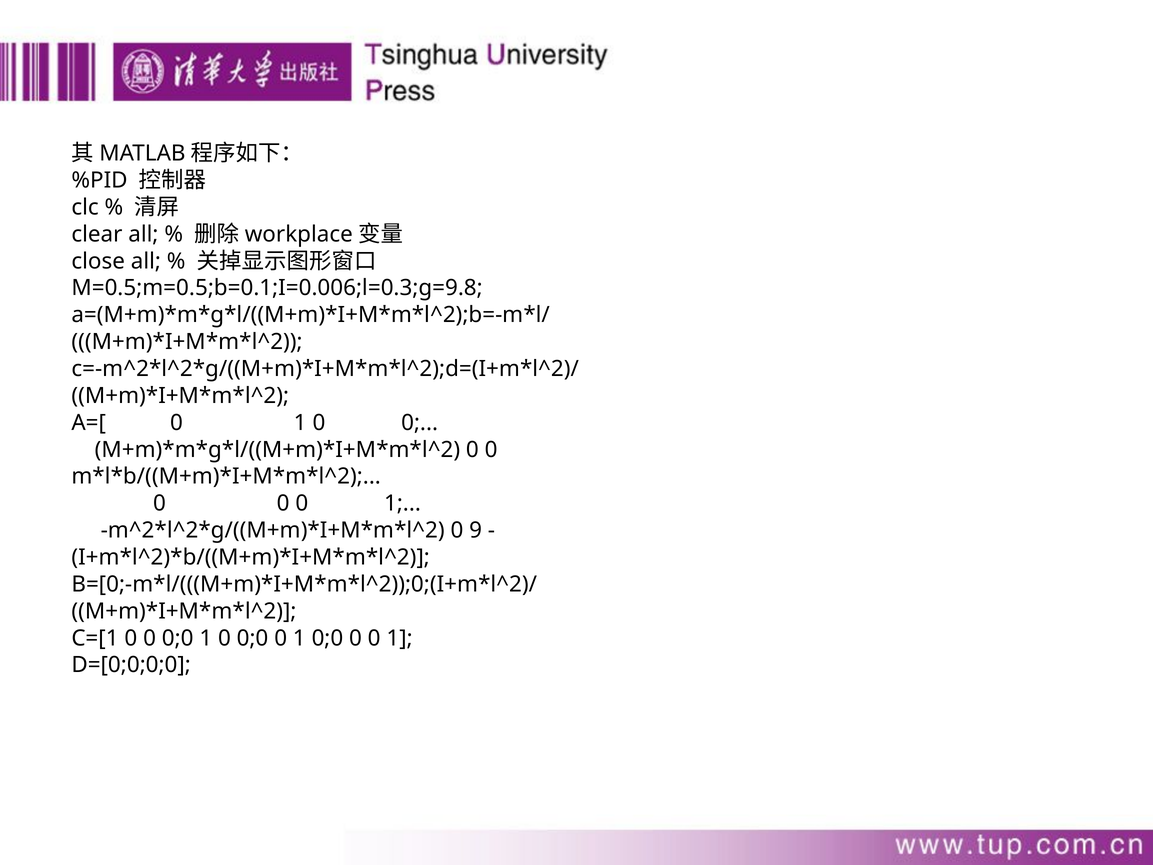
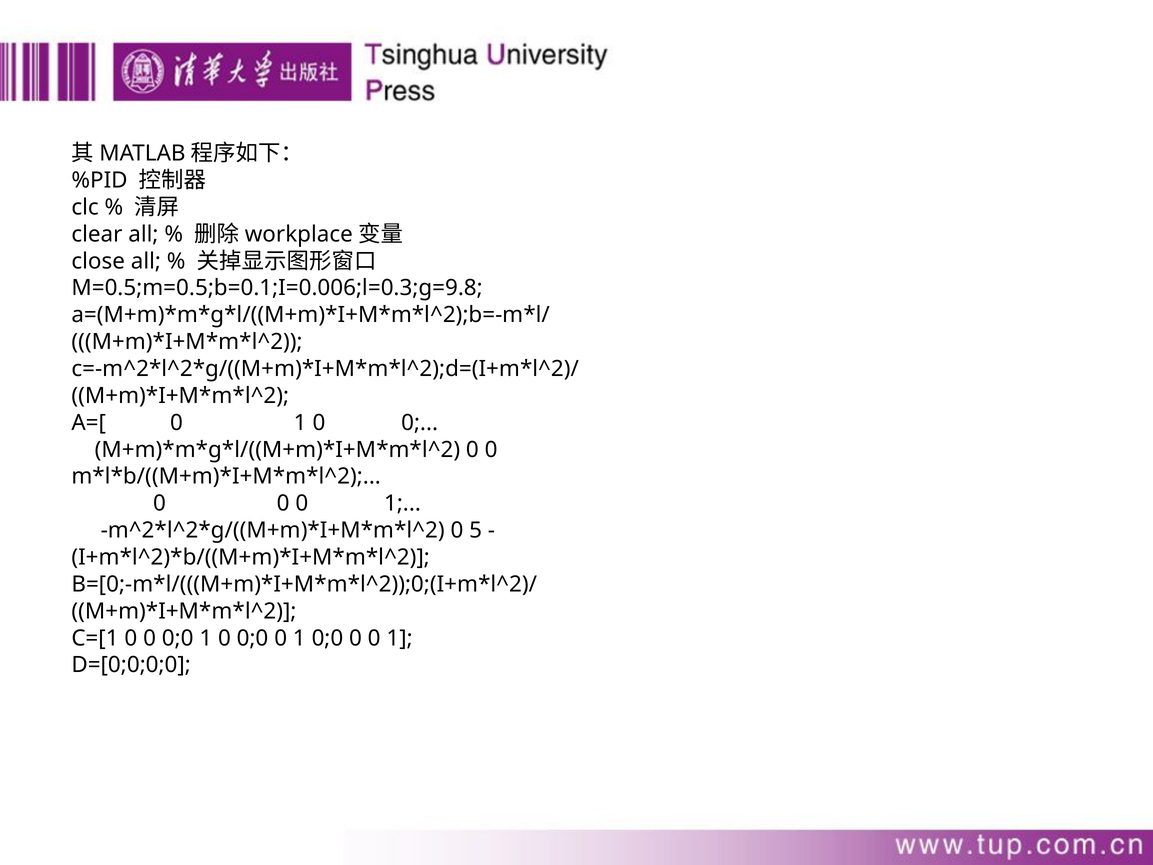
9: 9 -> 5
